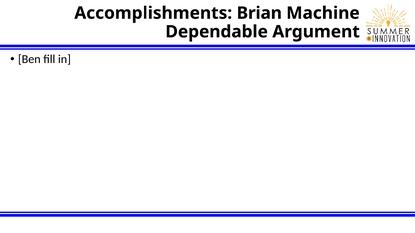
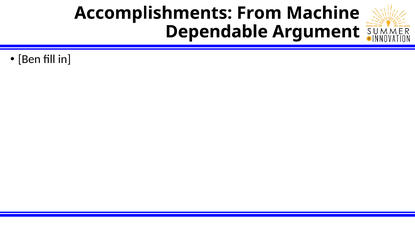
Brian: Brian -> From
